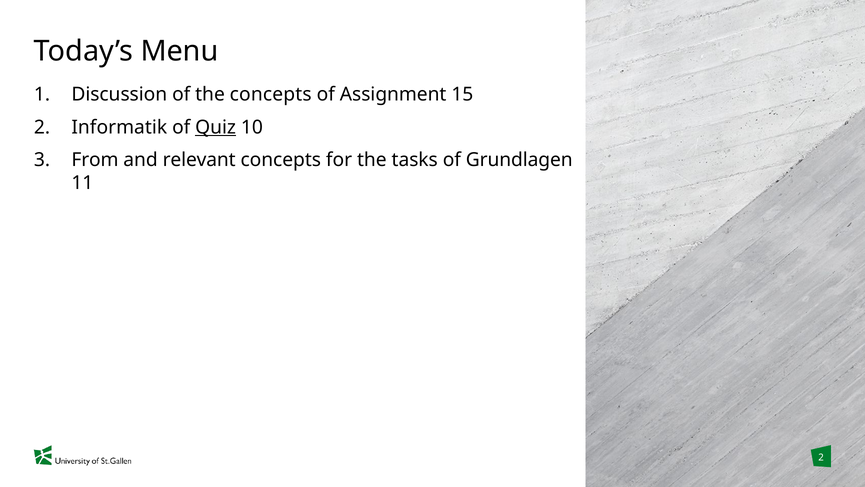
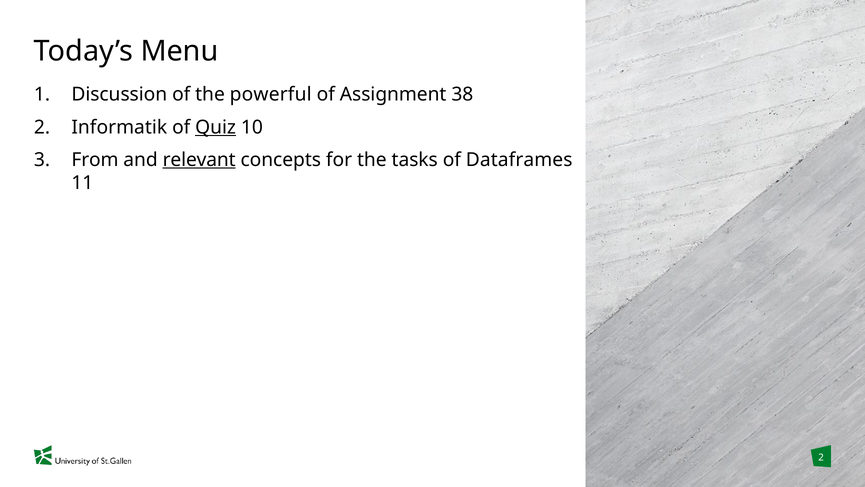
the concepts: concepts -> powerful
15: 15 -> 38
relevant underline: none -> present
Grundlagen: Grundlagen -> Dataframes
